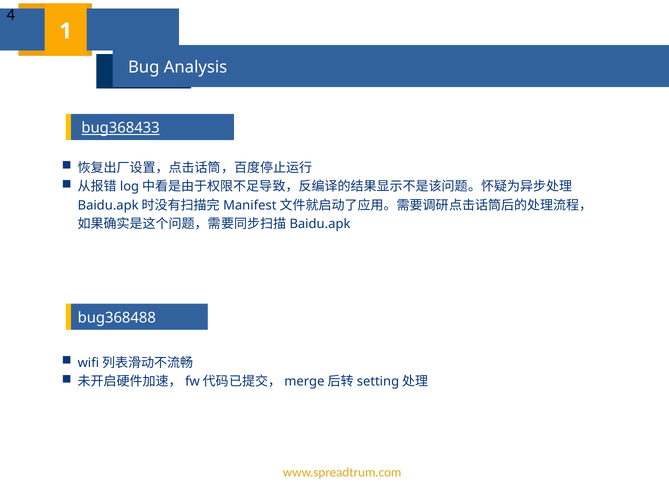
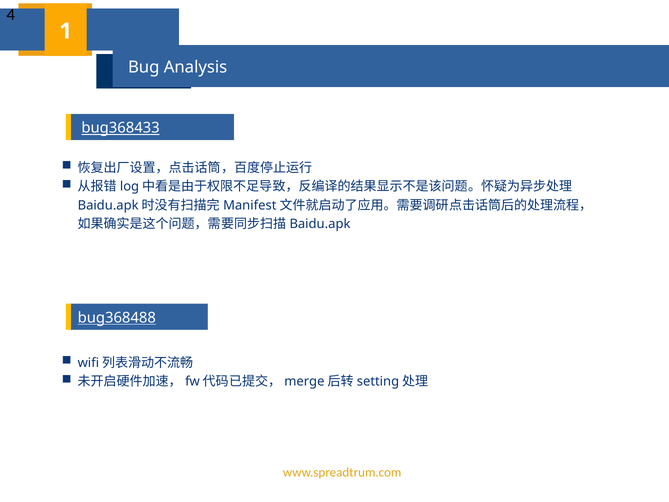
bug368488 underline: none -> present
